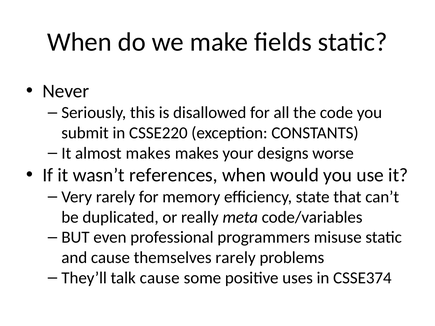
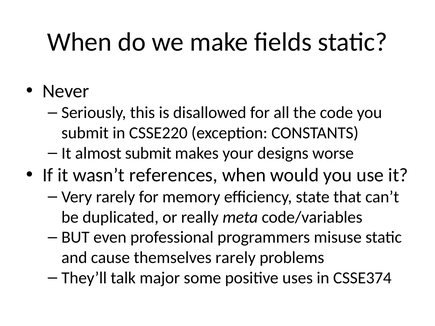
almost makes: makes -> submit
talk cause: cause -> major
